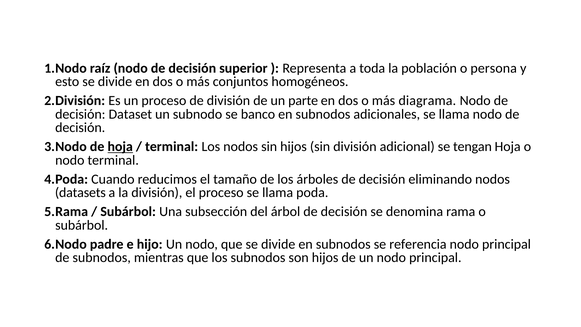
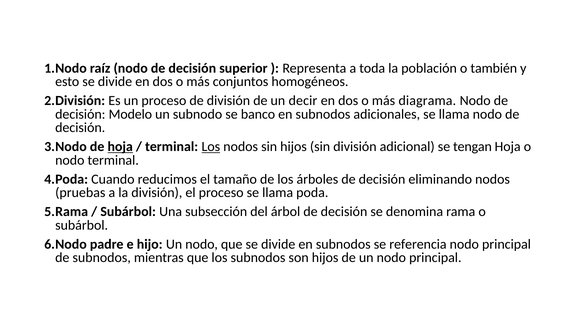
persona: persona -> también
parte: parte -> decir
Dataset: Dataset -> Modelo
Los at (211, 147) underline: none -> present
datasets: datasets -> pruebas
